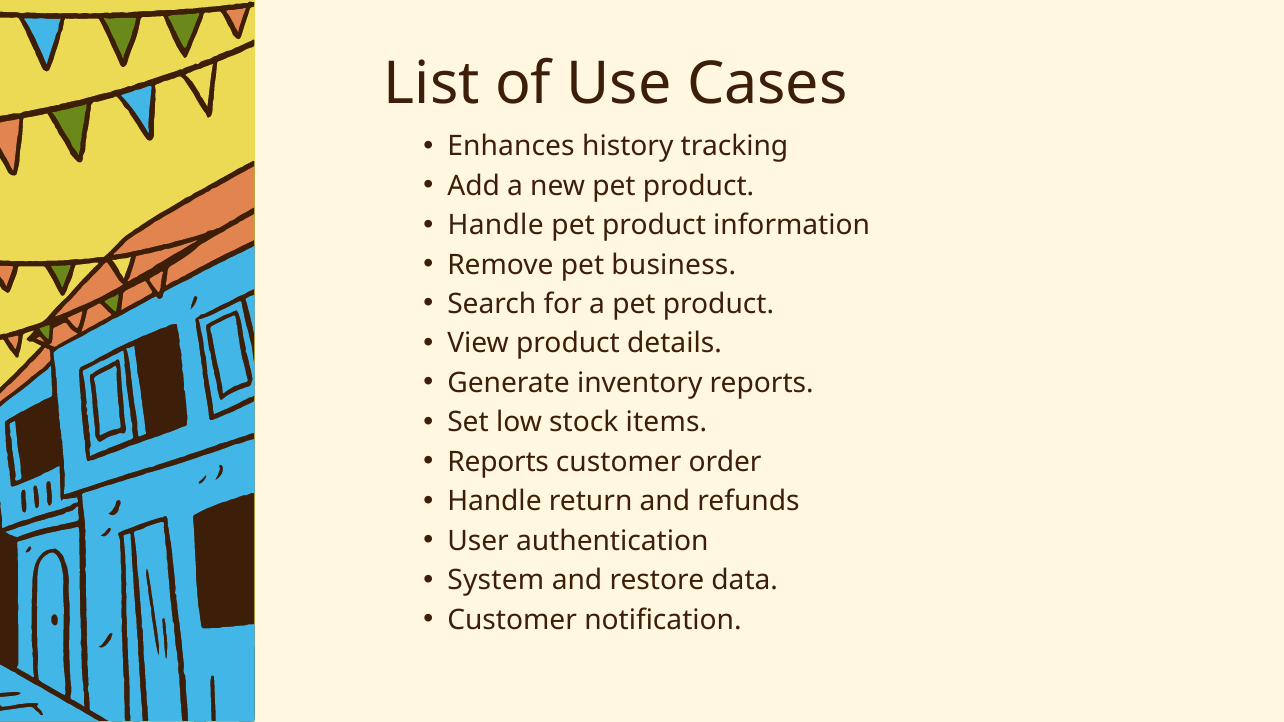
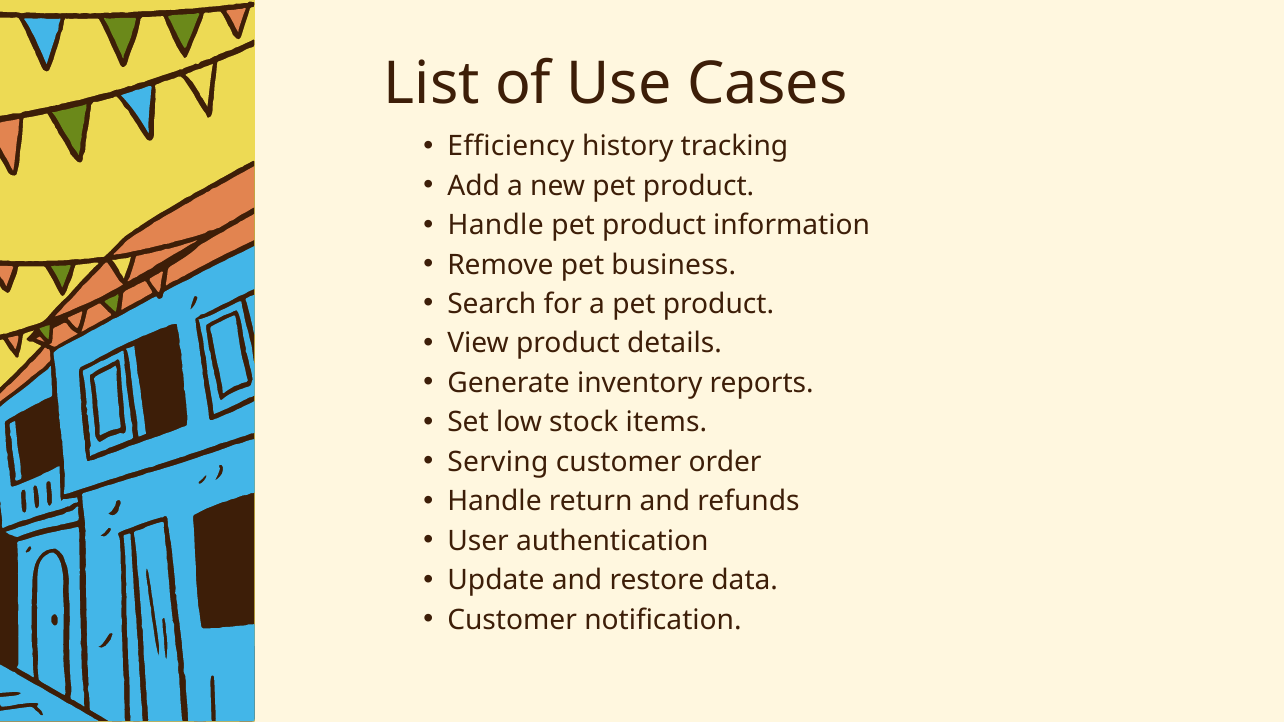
Enhances: Enhances -> Efficiency
Reports at (498, 462): Reports -> Serving
System: System -> Update
